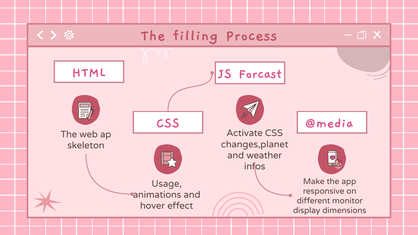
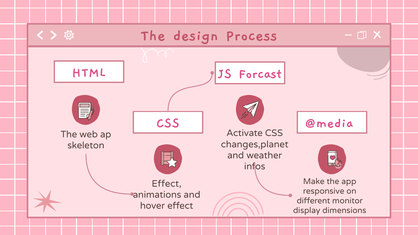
filling: filling -> design
Usage at (167, 184): Usage -> Effect
